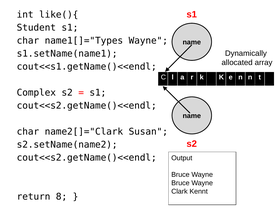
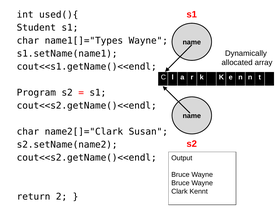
like(){: like(){ -> used(){
Complex: Complex -> Program
8: 8 -> 2
